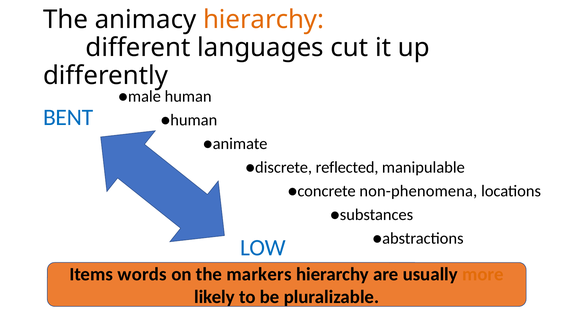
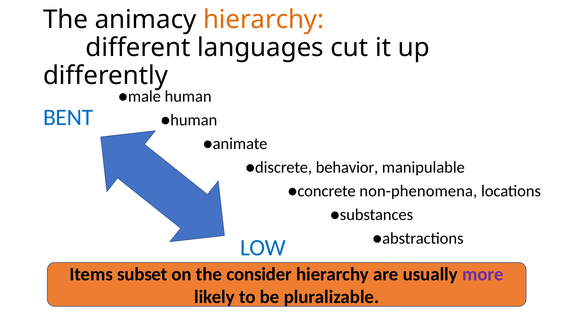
reflected: reflected -> behavior
words: words -> subset
markers: markers -> consider
more colour: orange -> purple
